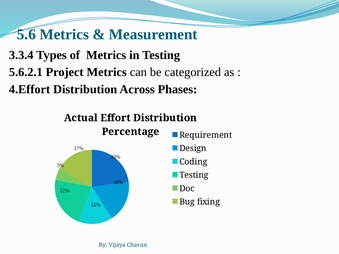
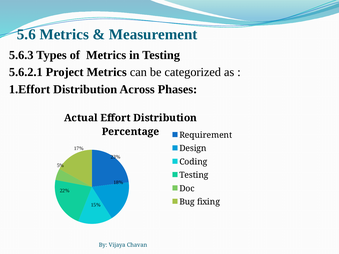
3.3.4: 3.3.4 -> 5.6.3
4.Effort: 4.Effort -> 1.Effort
